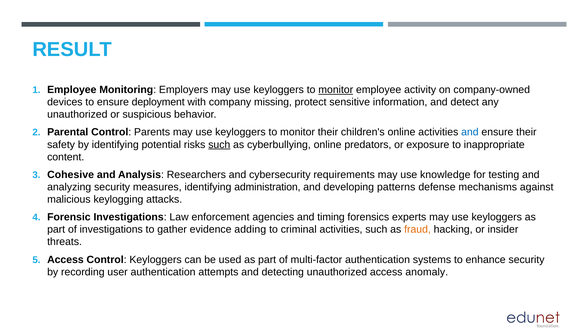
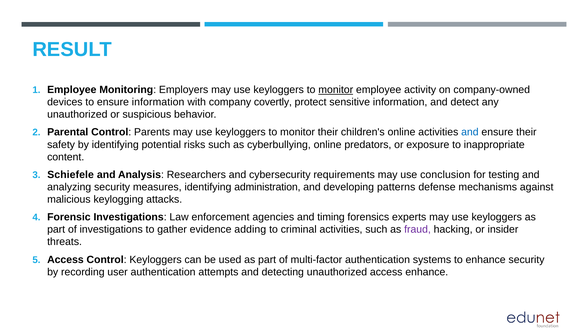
ensure deployment: deployment -> information
missing: missing -> covertly
such at (219, 144) underline: present -> none
Cohesive: Cohesive -> Schiefele
knowledge: knowledge -> conclusion
fraud colour: orange -> purple
access anomaly: anomaly -> enhance
